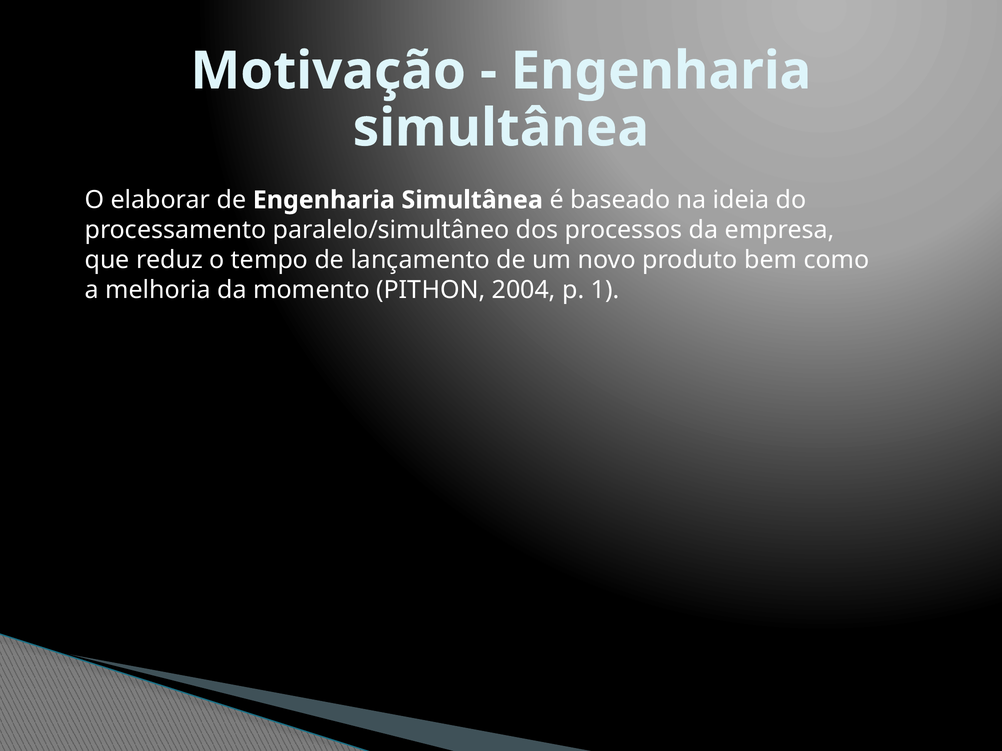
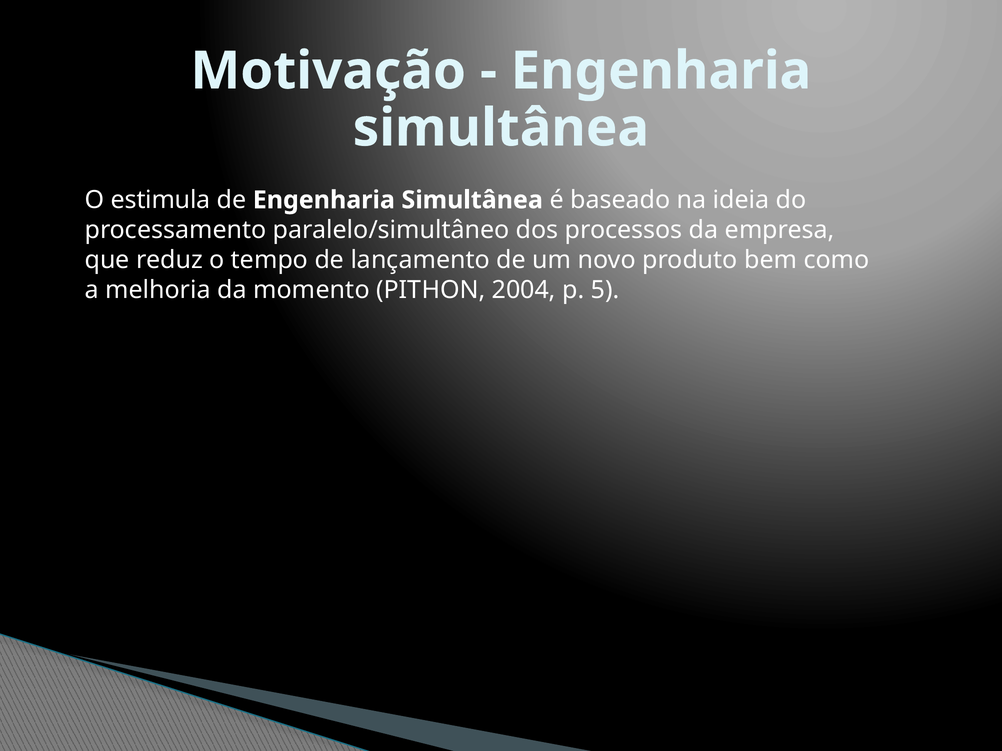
elaborar: elaborar -> estimula
1: 1 -> 5
